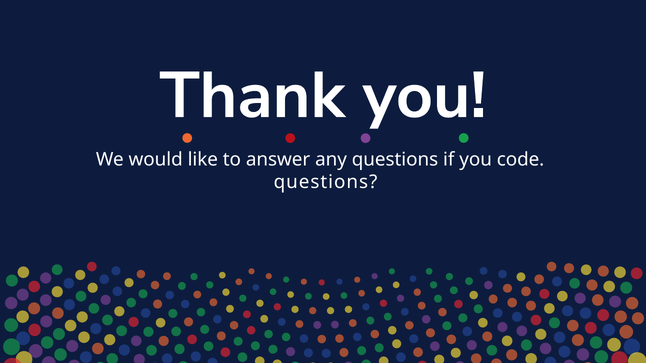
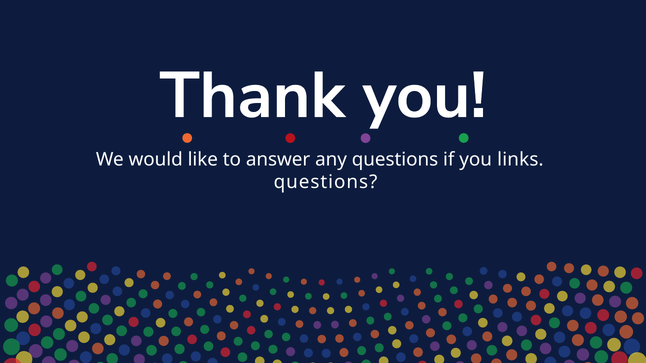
code: code -> links
